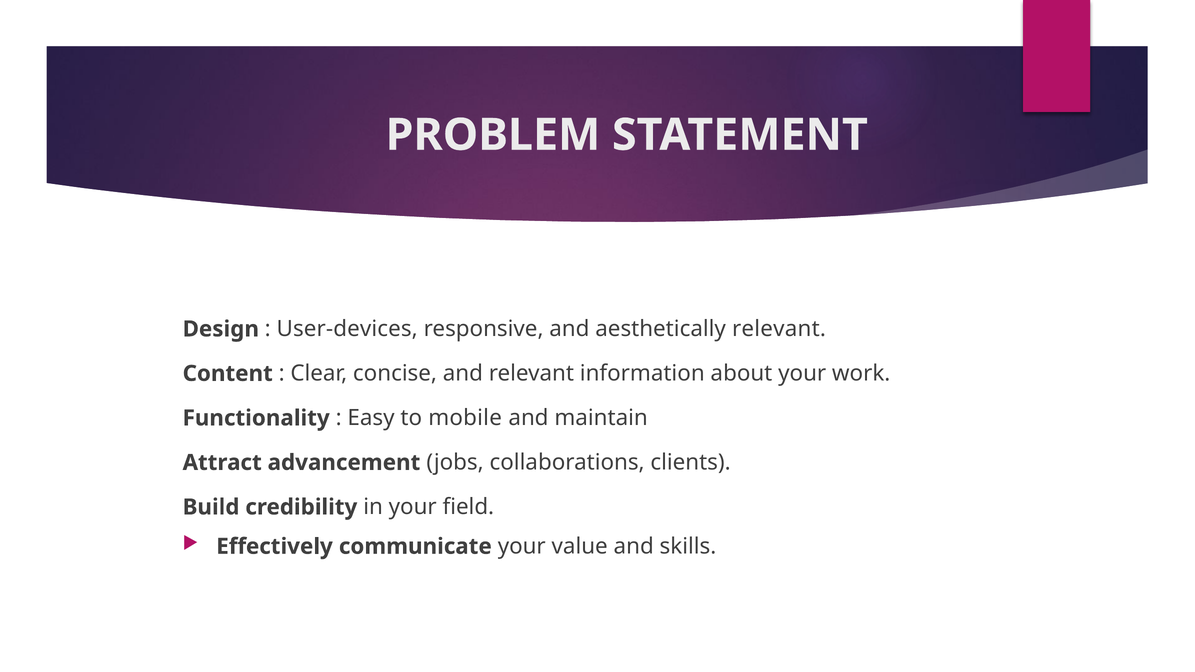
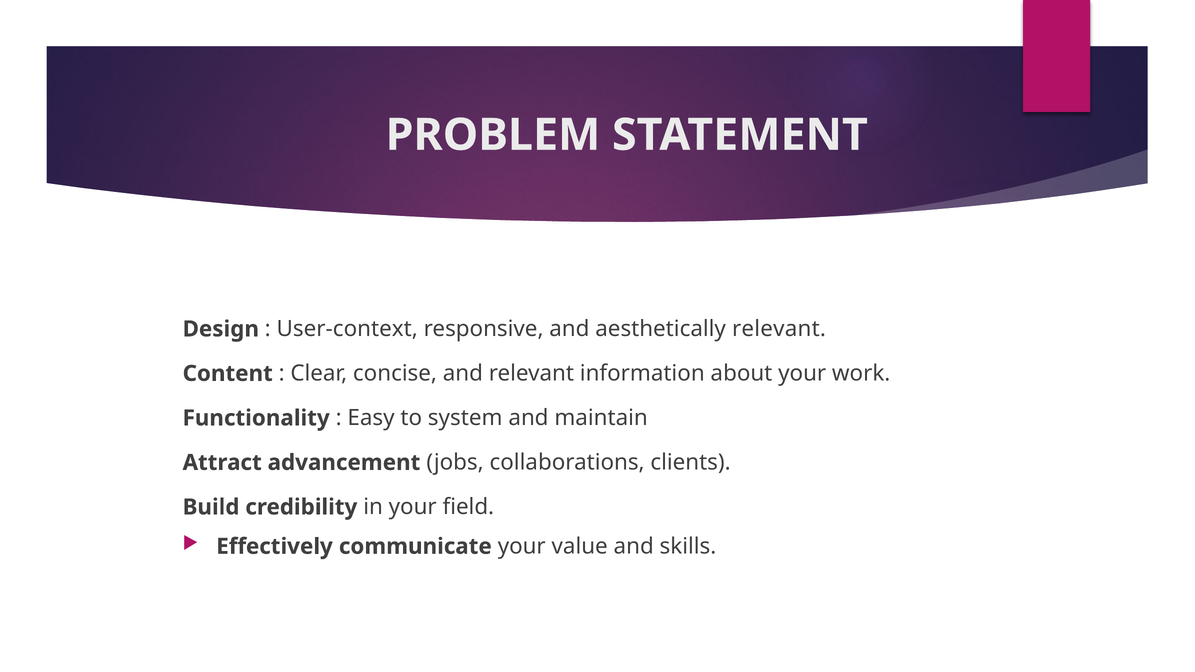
User-devices: User-devices -> User-context
mobile: mobile -> system
